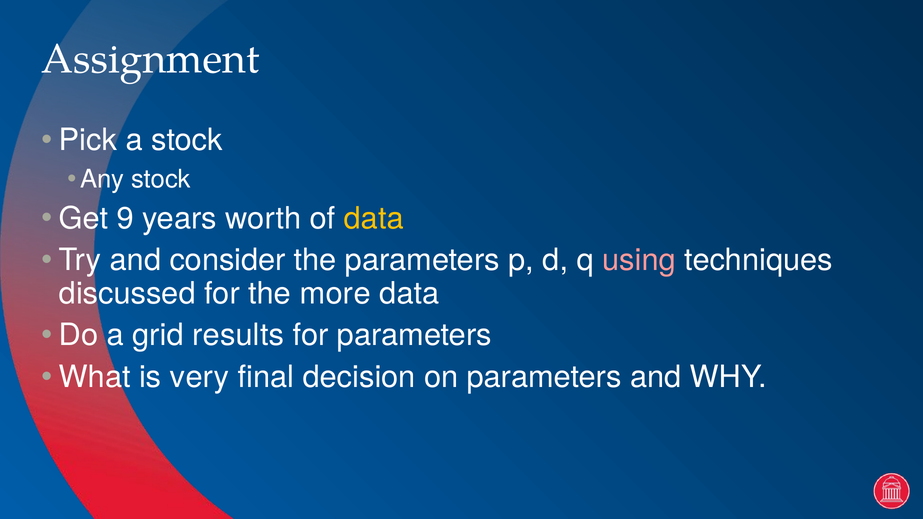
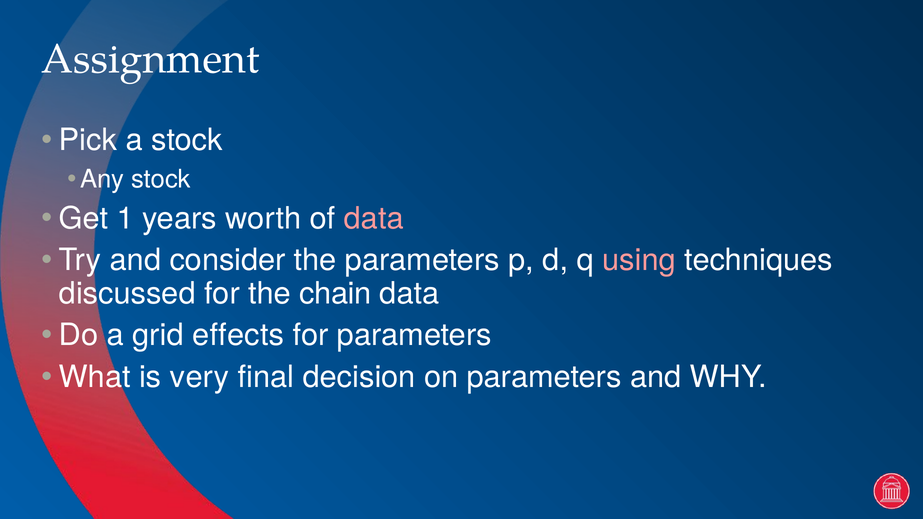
9: 9 -> 1
data at (374, 218) colour: yellow -> pink
more: more -> chain
results: results -> effects
